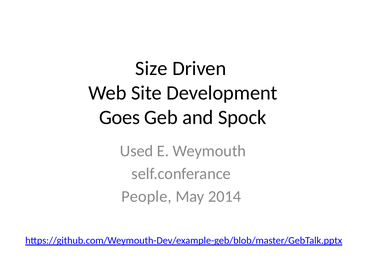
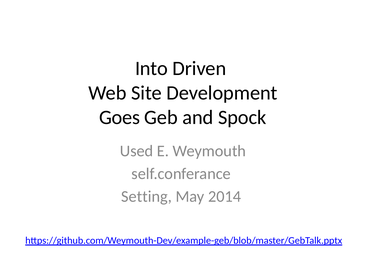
Size: Size -> Into
People: People -> Setting
